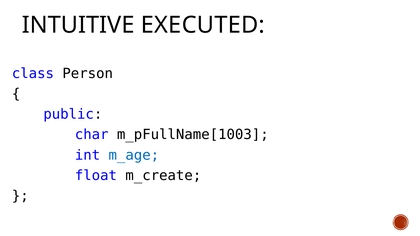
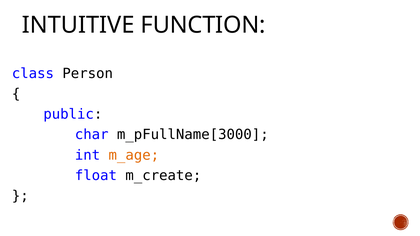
EXECUTED: EXECUTED -> FUNCTION
m_pFullName[1003: m_pFullName[1003 -> m_pFullName[3000
m_age colour: blue -> orange
